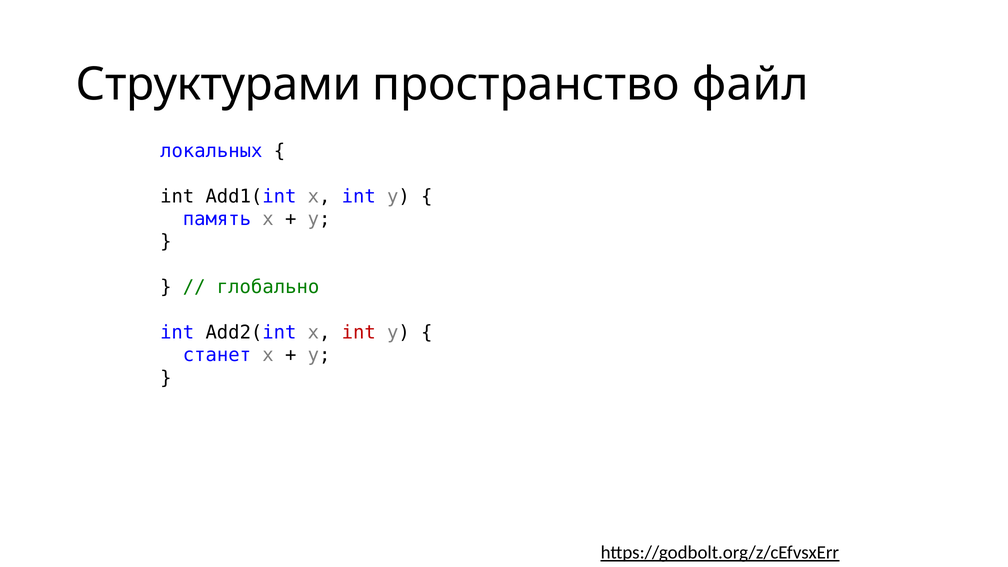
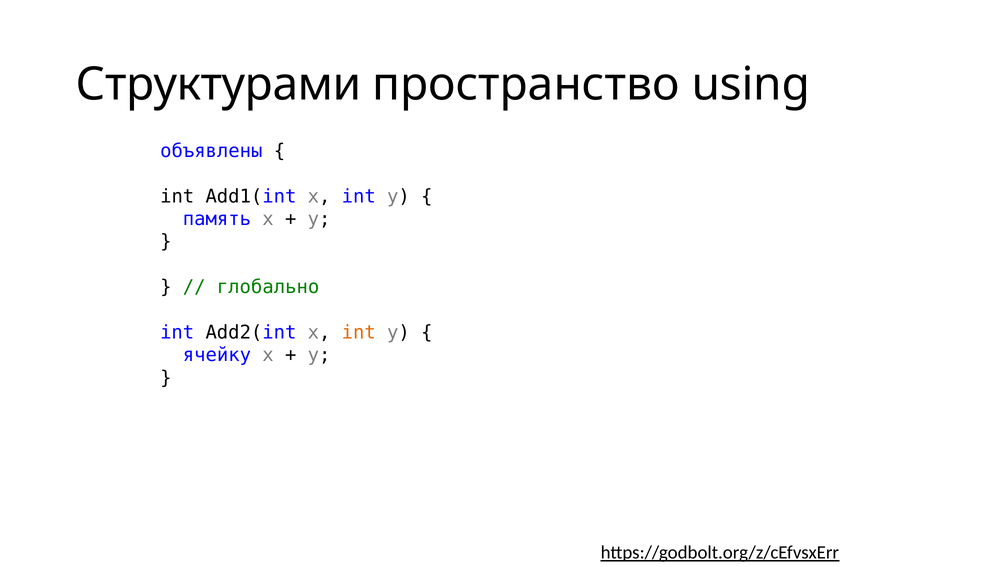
файл: файл -> using
локальных: локальных -> объявлены
int at (359, 332) colour: red -> orange
станет: станет -> ячейку
